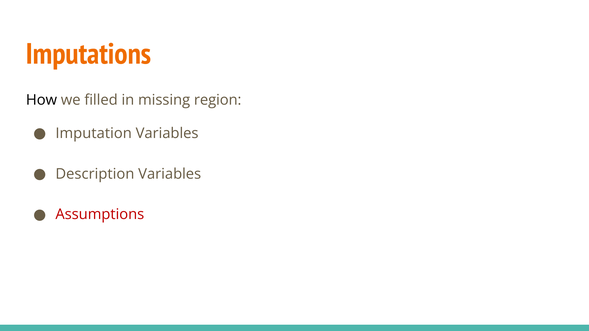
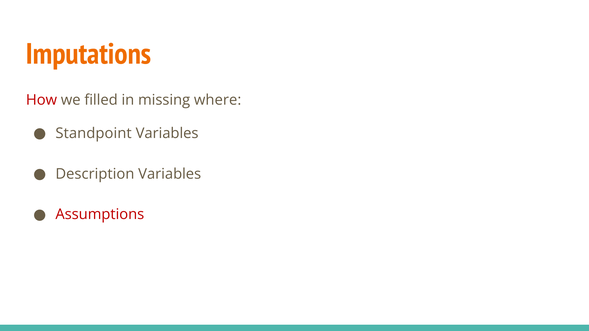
How colour: black -> red
region: region -> where
Imputation: Imputation -> Standpoint
